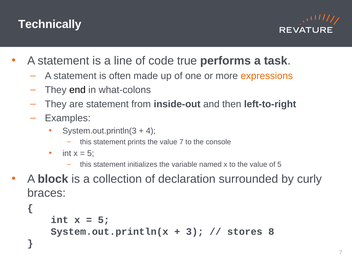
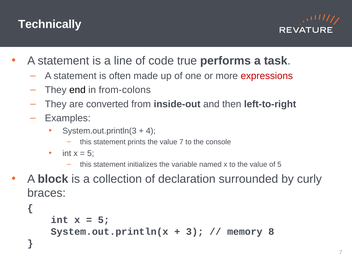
expressions colour: orange -> red
what-colons: what-colons -> from-colons
are statement: statement -> converted
stores: stores -> memory
